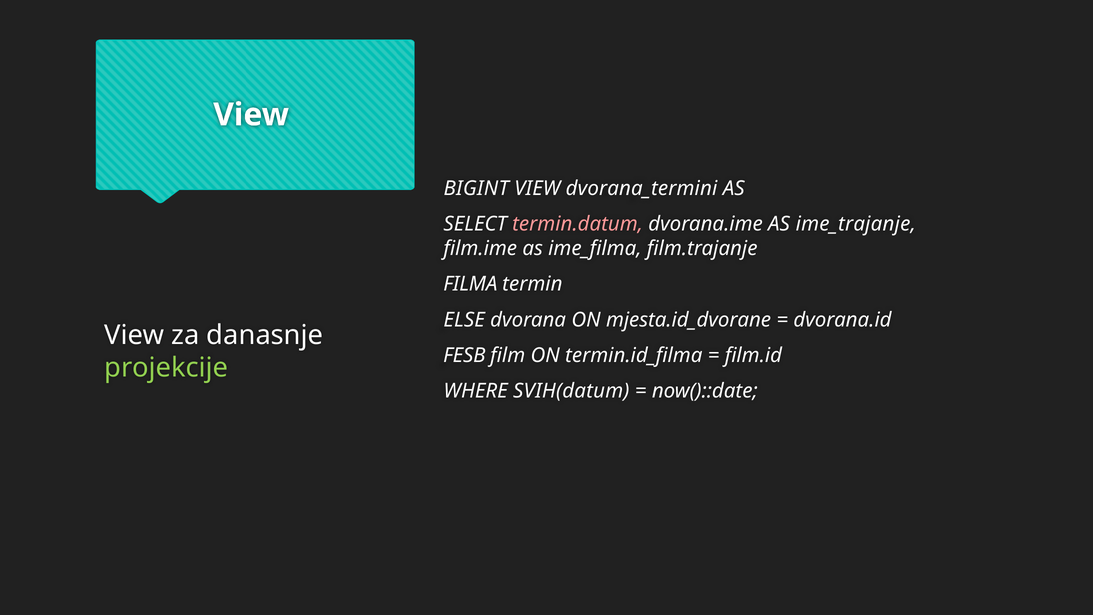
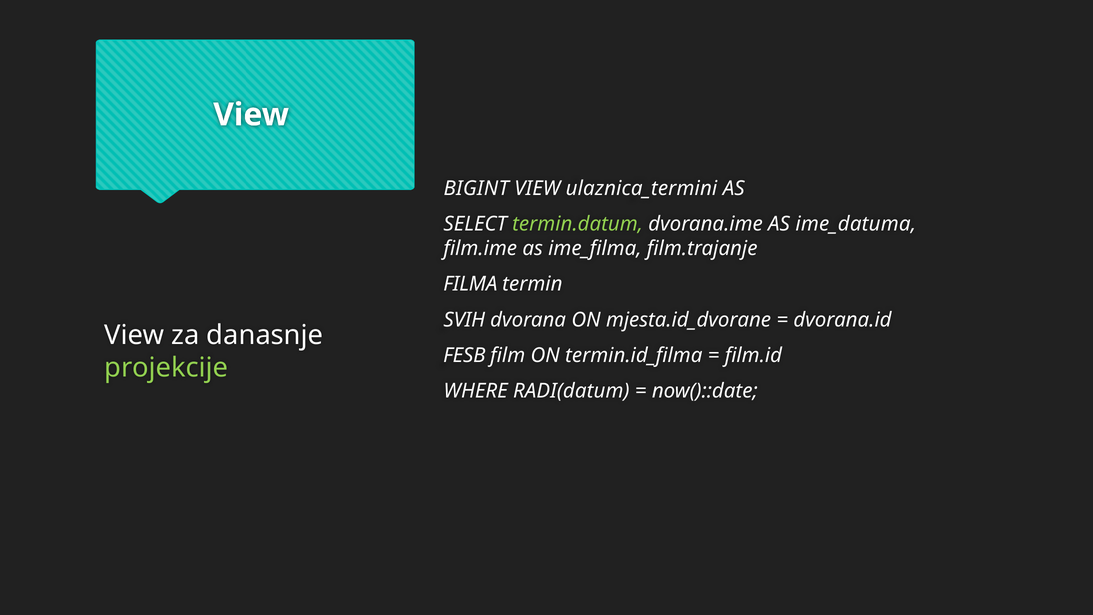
dvorana_termini: dvorana_termini -> ulaznica_termini
termin.datum colour: pink -> light green
ime_trajanje: ime_trajanje -> ime_datuma
ELSE: ELSE -> SVIH
SVIH(datum: SVIH(datum -> RADI(datum
